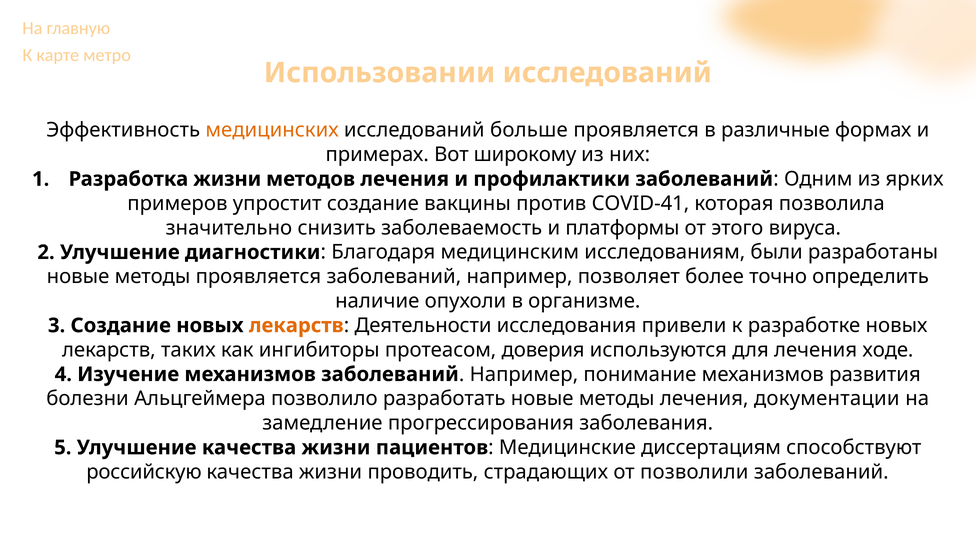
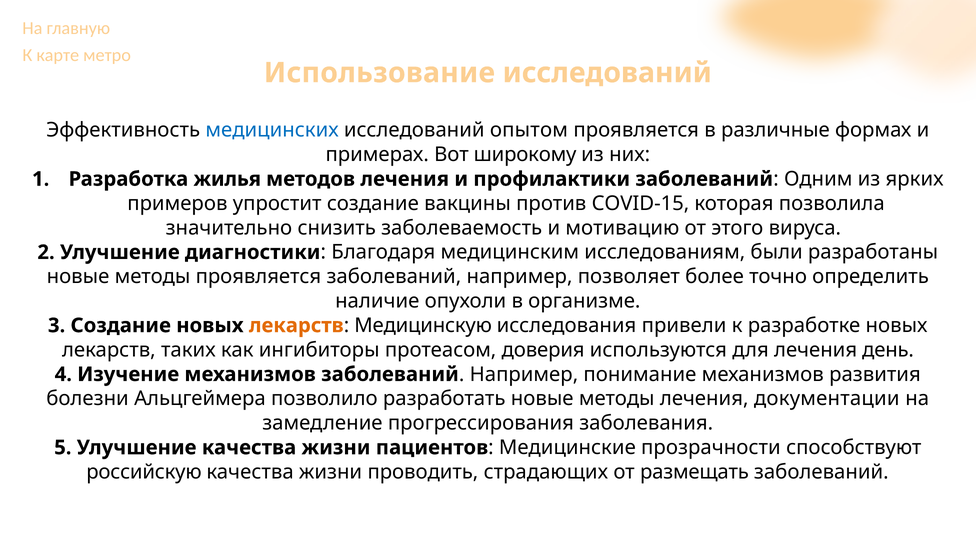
Использовании: Использовании -> Использование
медицинских colour: orange -> blue
больше: больше -> опытом
Разработка жизни: жизни -> жилья
COVID-41: COVID-41 -> COVID-15
платформы: платформы -> мотивацию
Деятельности: Деятельности -> Медицинскую
ходе: ходе -> день
диссертациям: диссертациям -> прозрачности
позволили: позволили -> размещать
